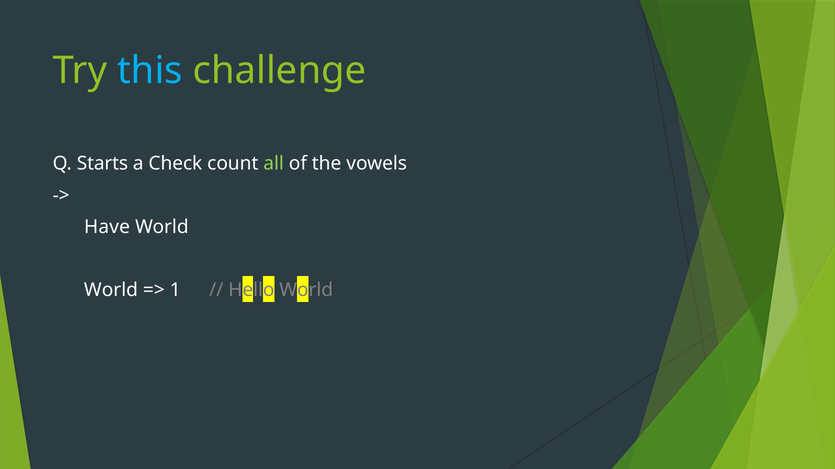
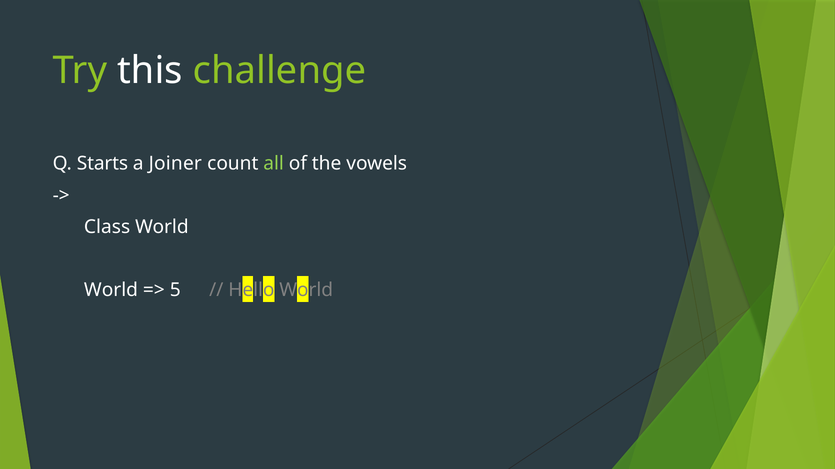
this colour: light blue -> white
Check: Check -> Joiner
Have: Have -> Class
1: 1 -> 5
